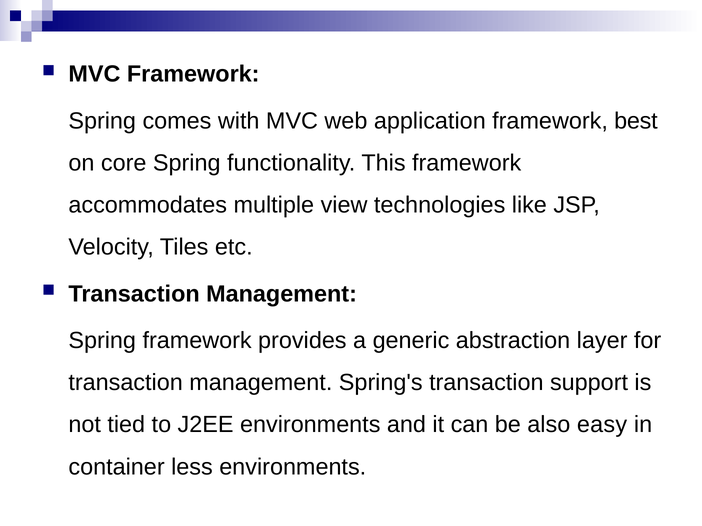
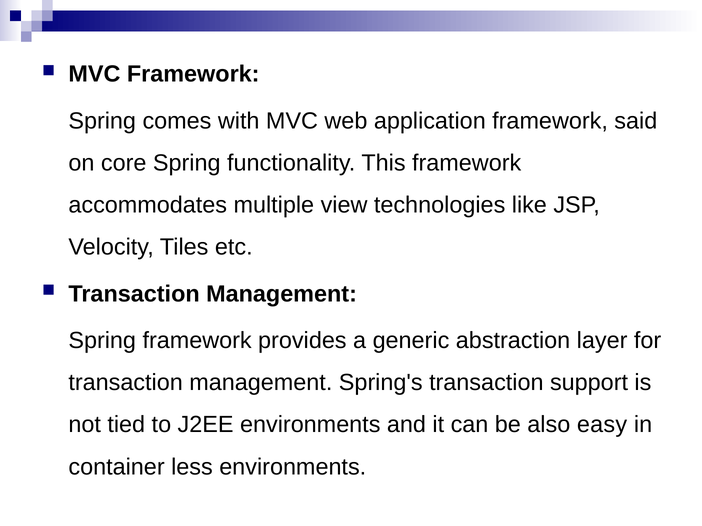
best: best -> said
